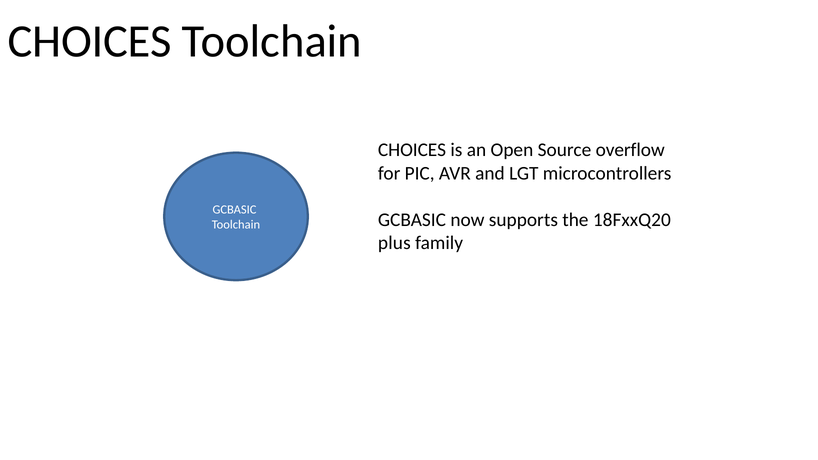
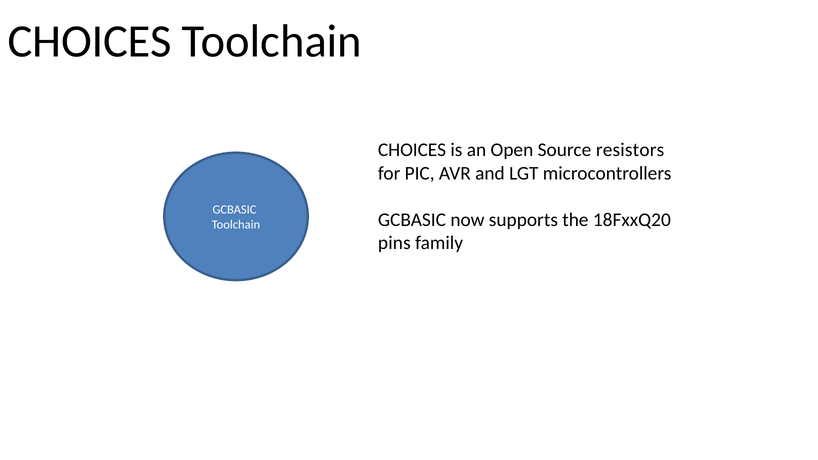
overflow: overflow -> resistors
plus: plus -> pins
